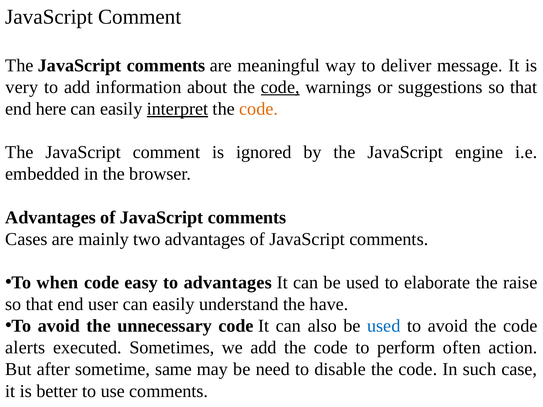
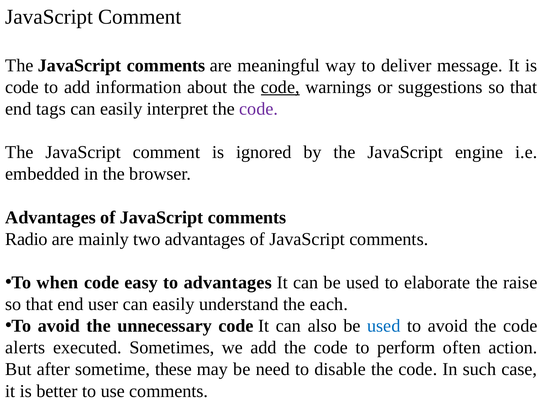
very at (22, 87): very -> code
here: here -> tags
interpret underline: present -> none
code at (259, 109) colour: orange -> purple
Cases: Cases -> Radio
have: have -> each
same: same -> these
